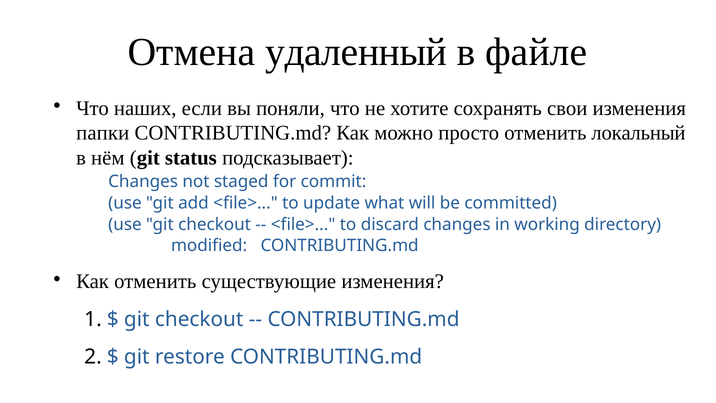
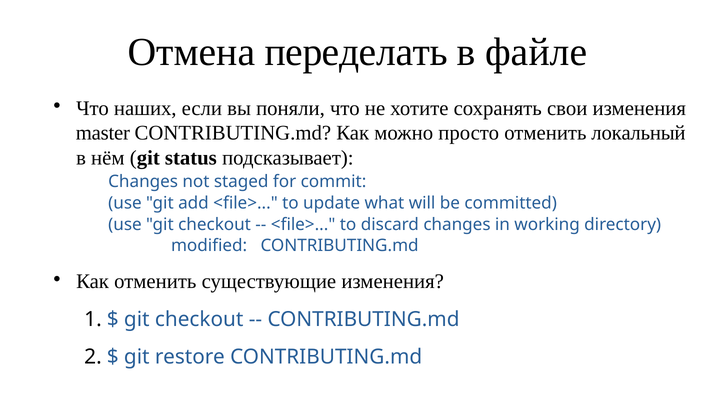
удаленный: удаленный -> переделать
папки: папки -> master
